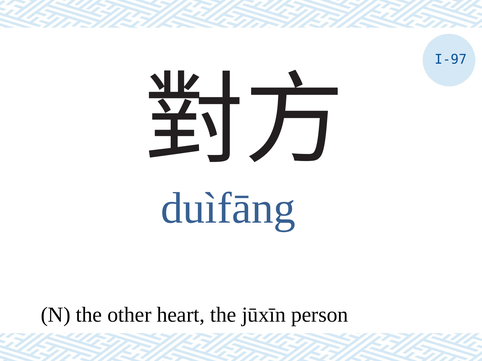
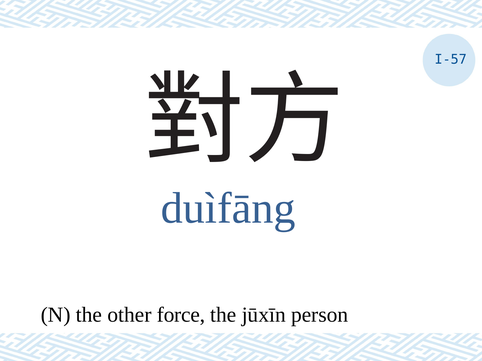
I-97: I-97 -> I-57
heart: heart -> force
